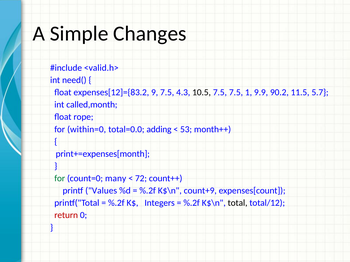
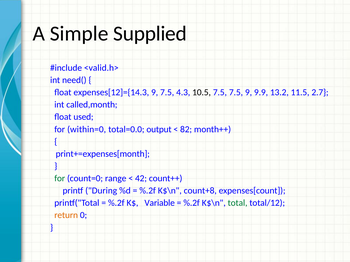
Changes: Changes -> Supplied
expenses[12]={83.2: expenses[12]={83.2 -> expenses[12]={14.3
7.5 1: 1 -> 9
90.2: 90.2 -> 13.2
5.7: 5.7 -> 2.7
rope: rope -> used
adding: adding -> output
53: 53 -> 82
many: many -> range
72: 72 -> 42
Values: Values -> During
count+9: count+9 -> count+8
Integers: Integers -> Variable
total colour: black -> green
return colour: red -> orange
